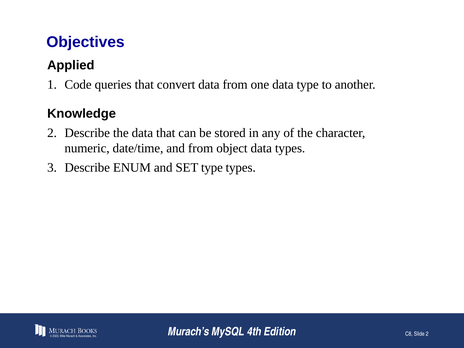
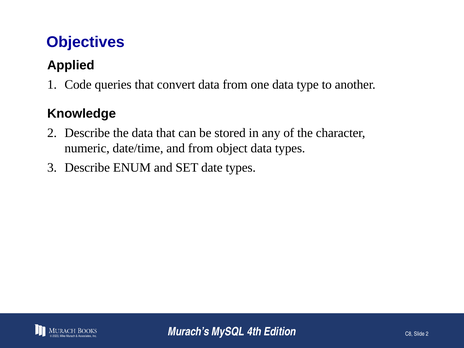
SET type: type -> date
